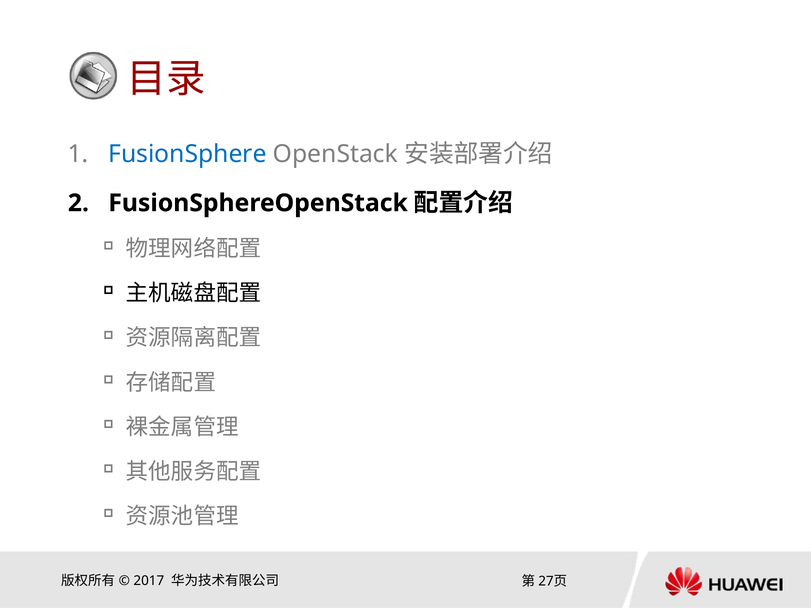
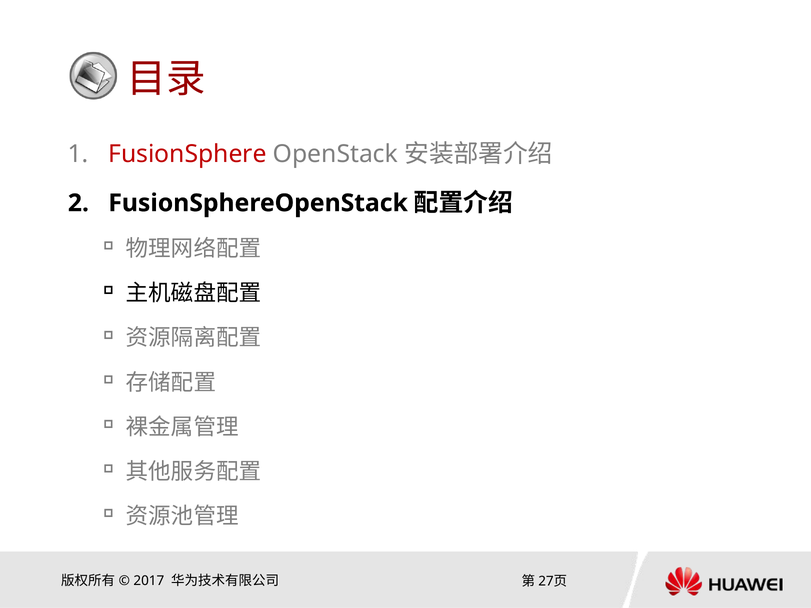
FusionSphere colour: blue -> red
